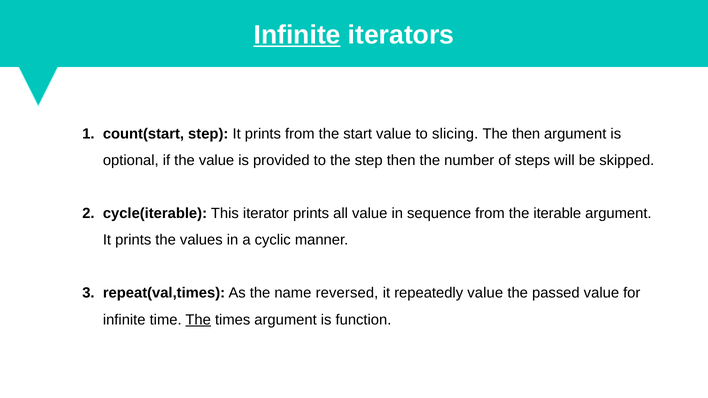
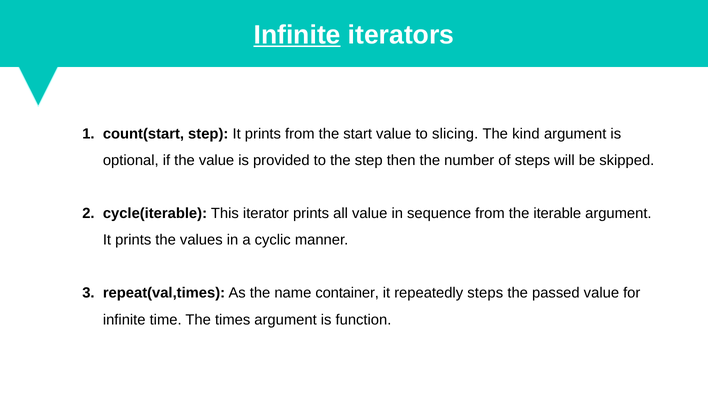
The then: then -> kind
reversed: reversed -> container
repeatedly value: value -> steps
The at (198, 320) underline: present -> none
